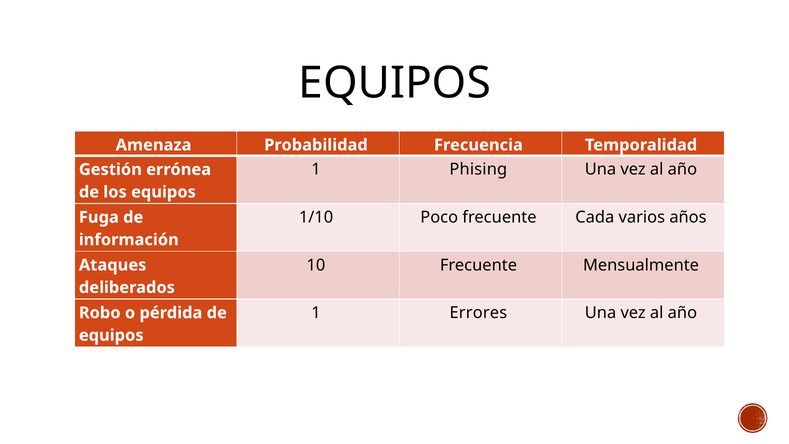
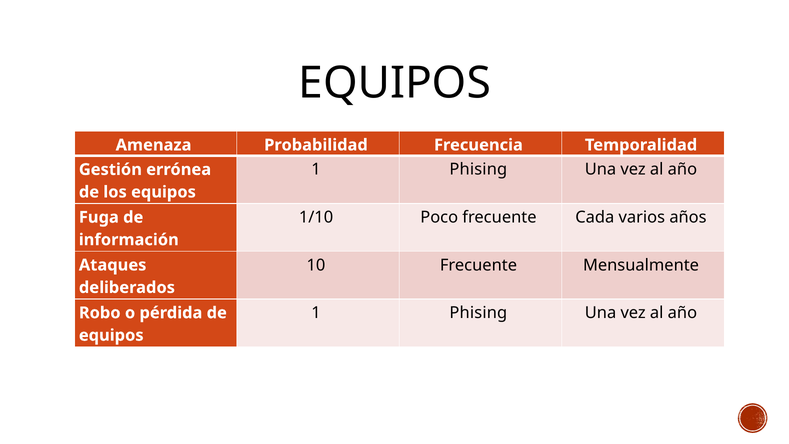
Errores at (478, 313): Errores -> Phising
